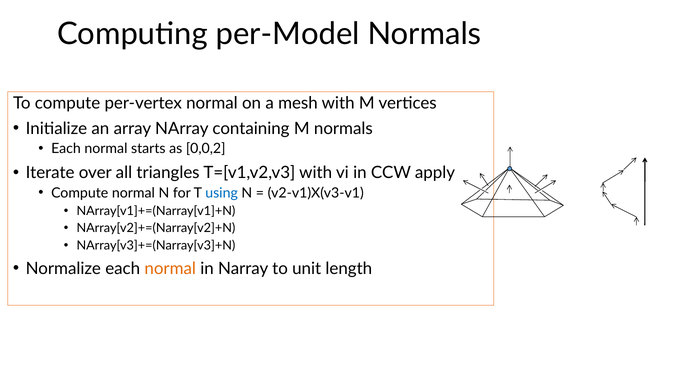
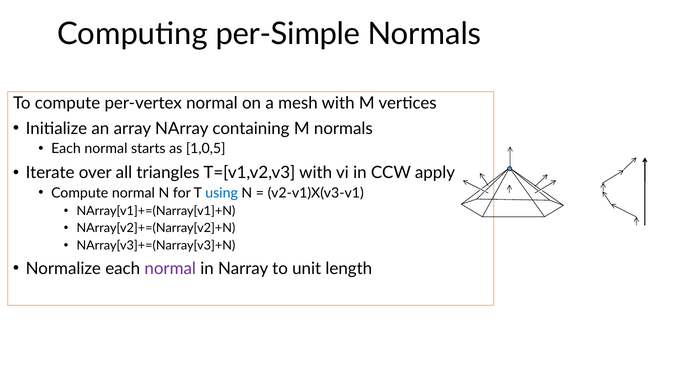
per-Model: per-Model -> per-Simple
0,0,2: 0,0,2 -> 1,0,5
normal at (170, 268) colour: orange -> purple
